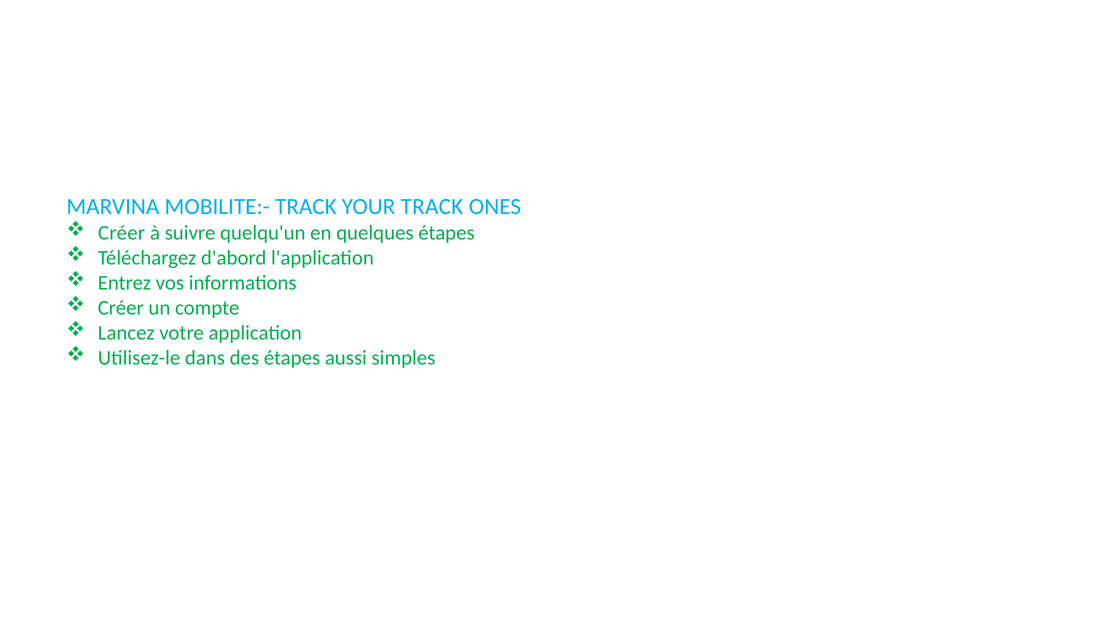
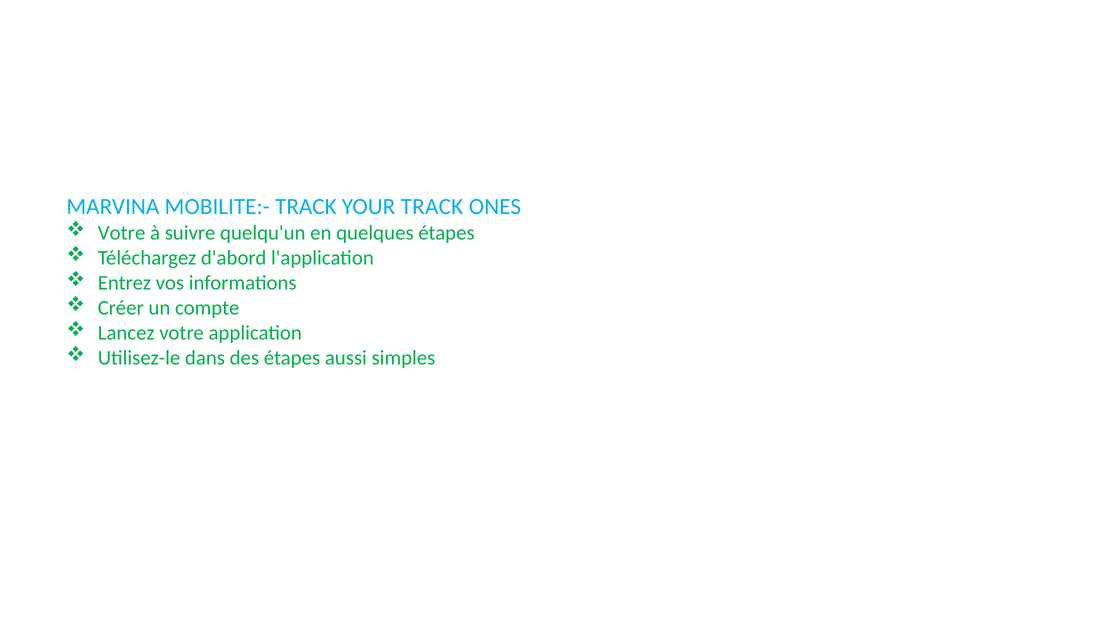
Créer at (122, 233): Créer -> Votre
